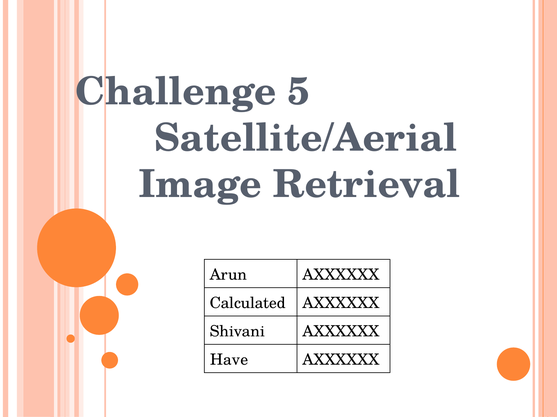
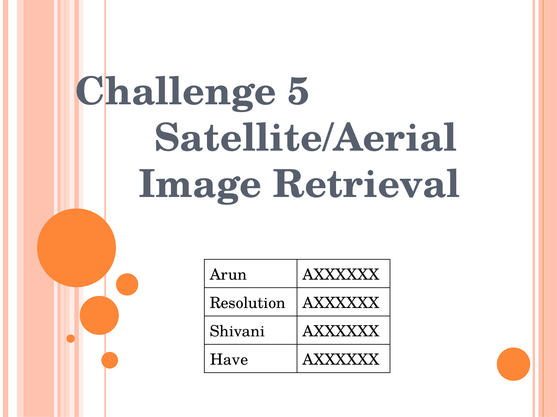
Calculated: Calculated -> Resolution
